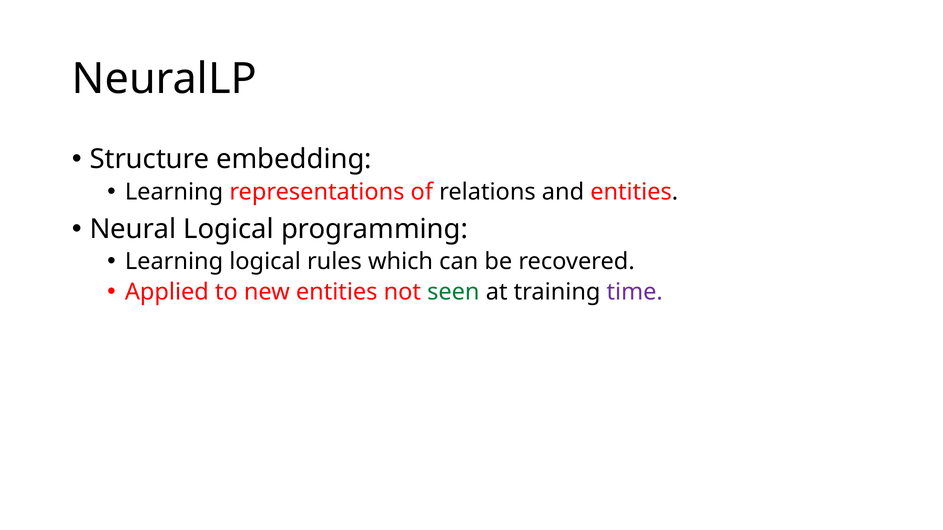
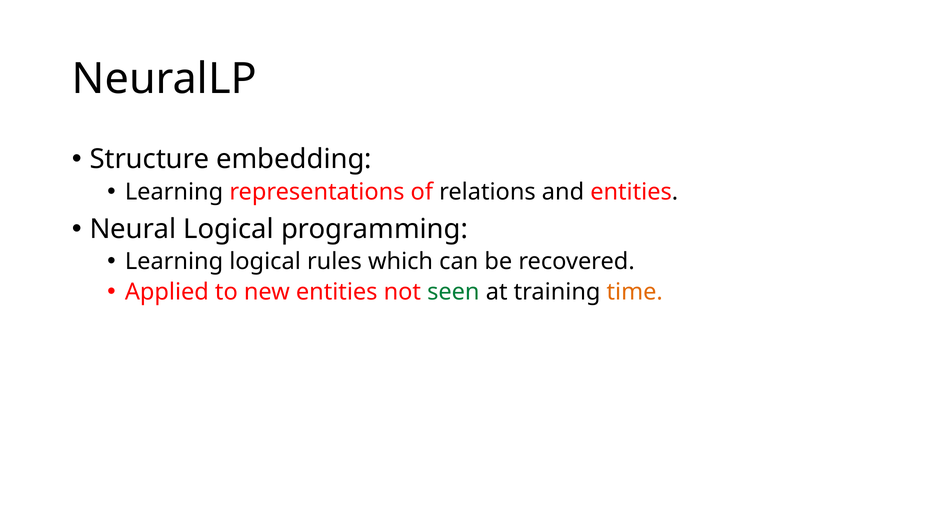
time colour: purple -> orange
